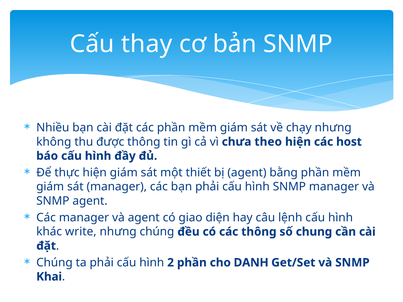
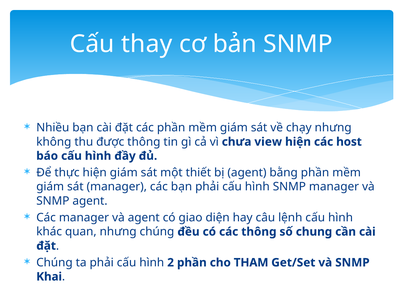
theo: theo -> view
write: write -> quan
DANH: DANH -> THAM
